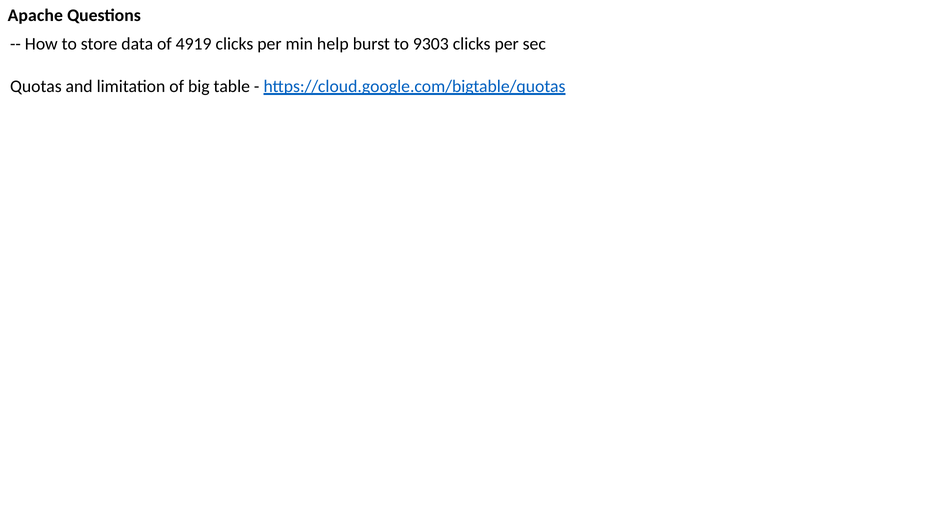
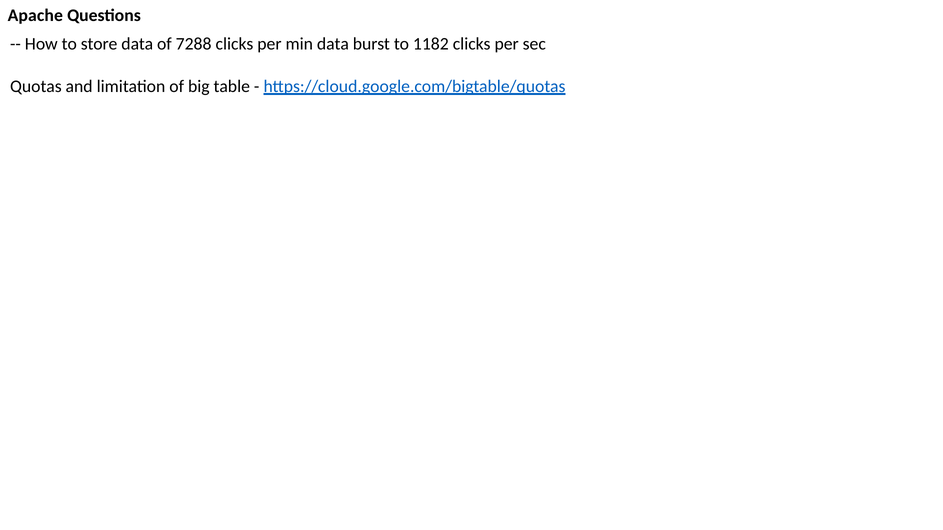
4919: 4919 -> 7288
min help: help -> data
9303: 9303 -> 1182
